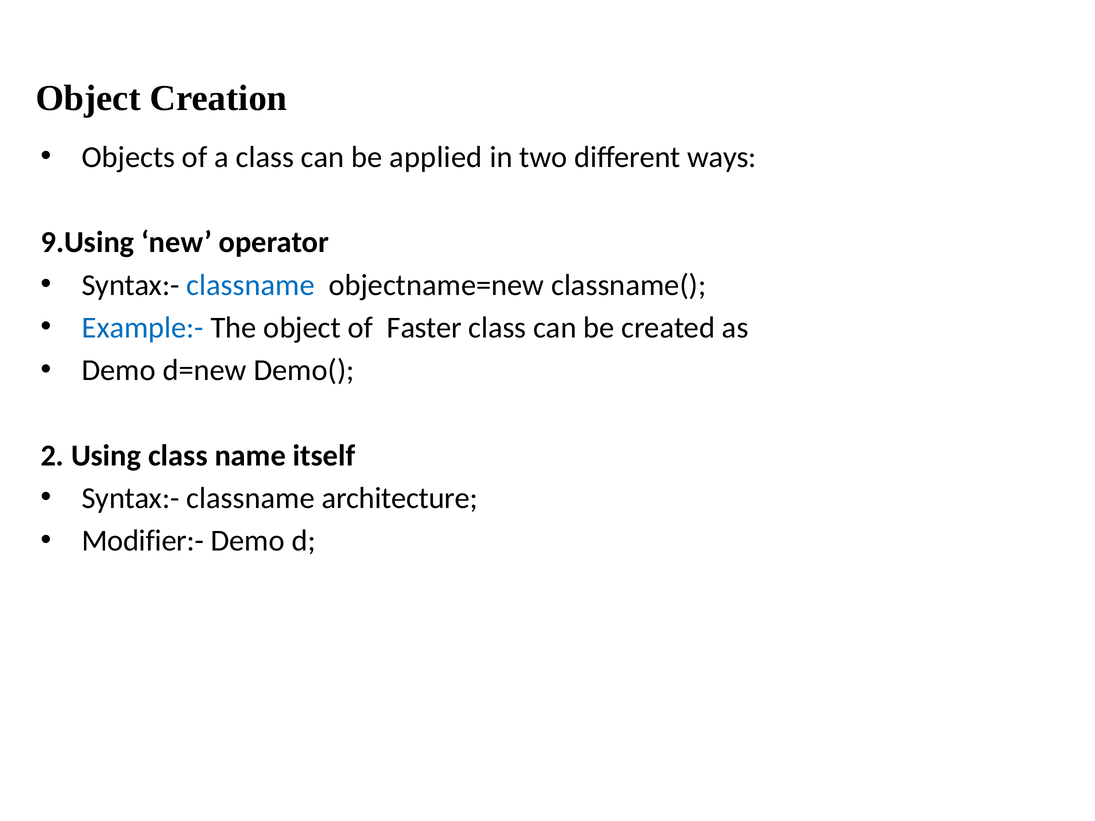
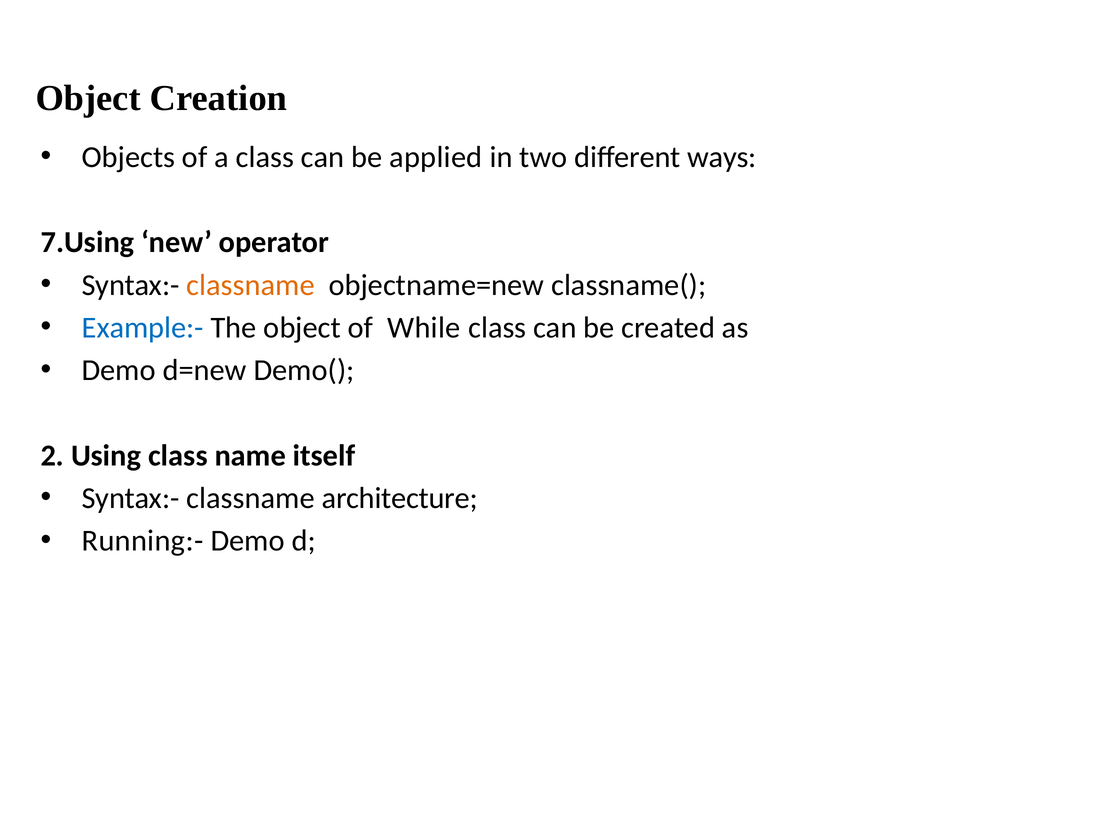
9.Using: 9.Using -> 7.Using
classname at (251, 285) colour: blue -> orange
Faster: Faster -> While
Modifier:-: Modifier:- -> Running:-
